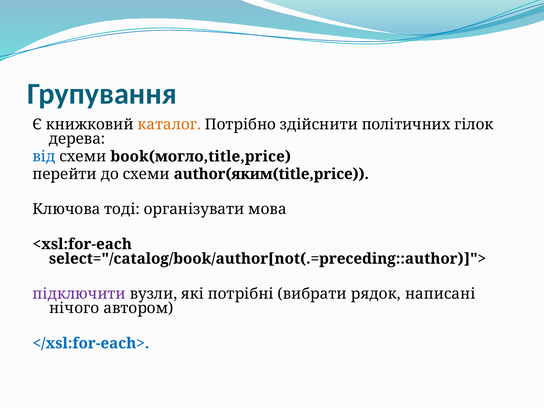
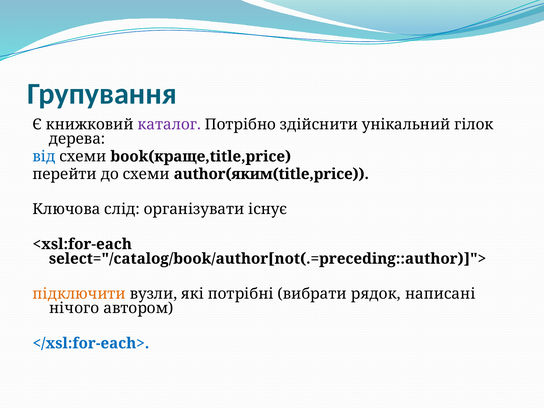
каталог colour: orange -> purple
політичних: політичних -> унікальний
book(могло,title,price: book(могло,title,price -> book(краще,title,price
тоді: тоді -> слід
мова: мова -> існує
підключити colour: purple -> orange
